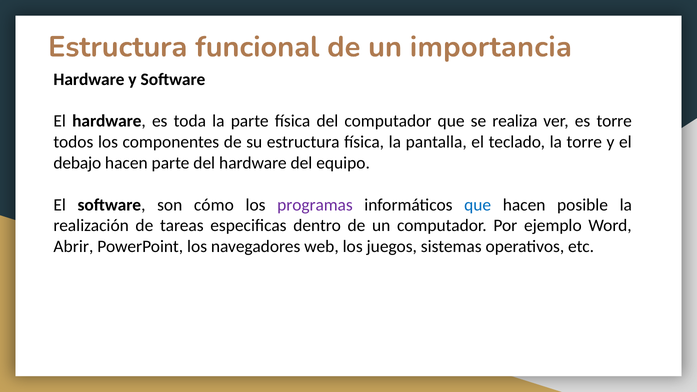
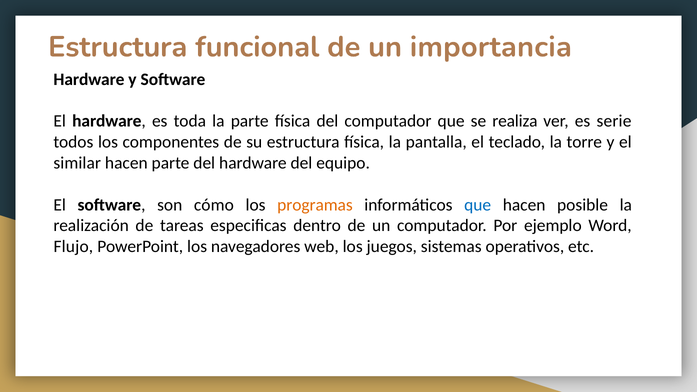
es torre: torre -> serie
debajo: debajo -> similar
programas colour: purple -> orange
Abrir: Abrir -> Flujo
